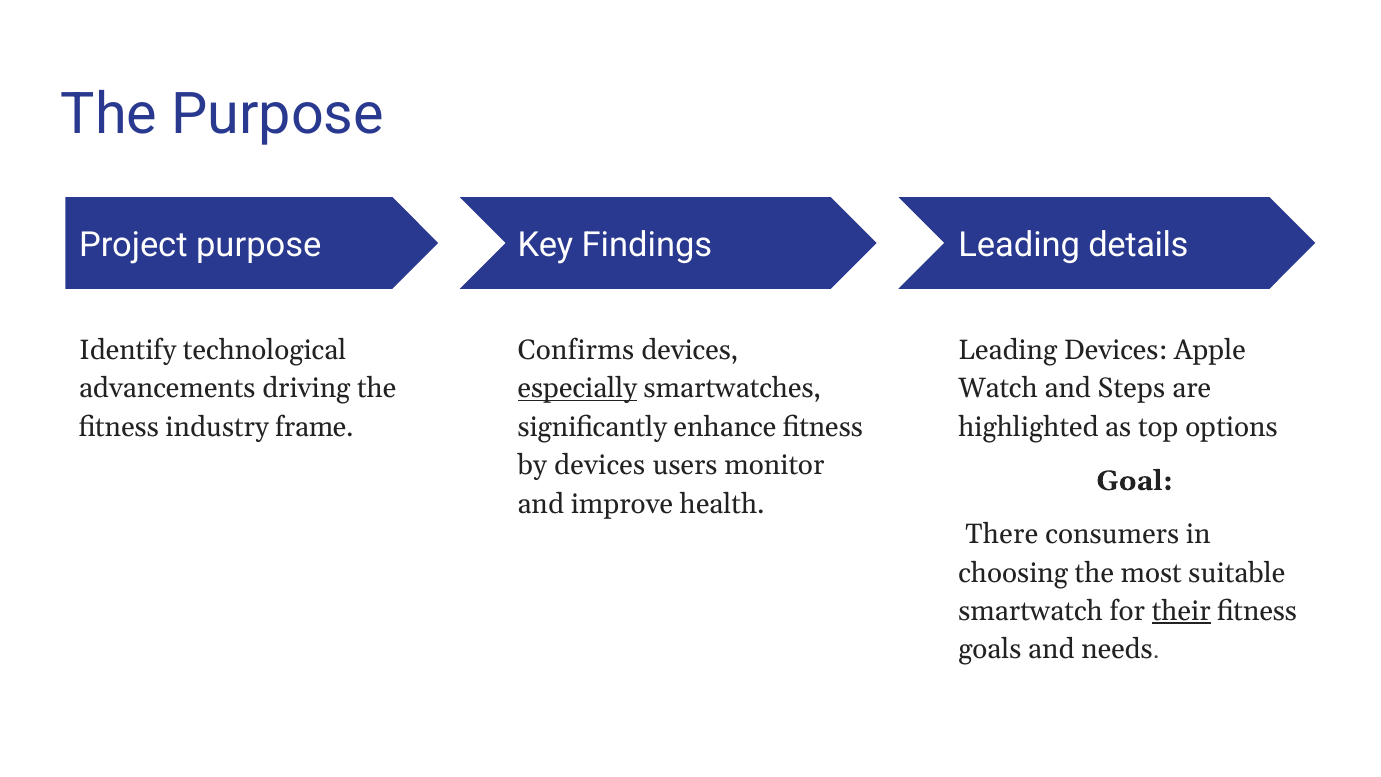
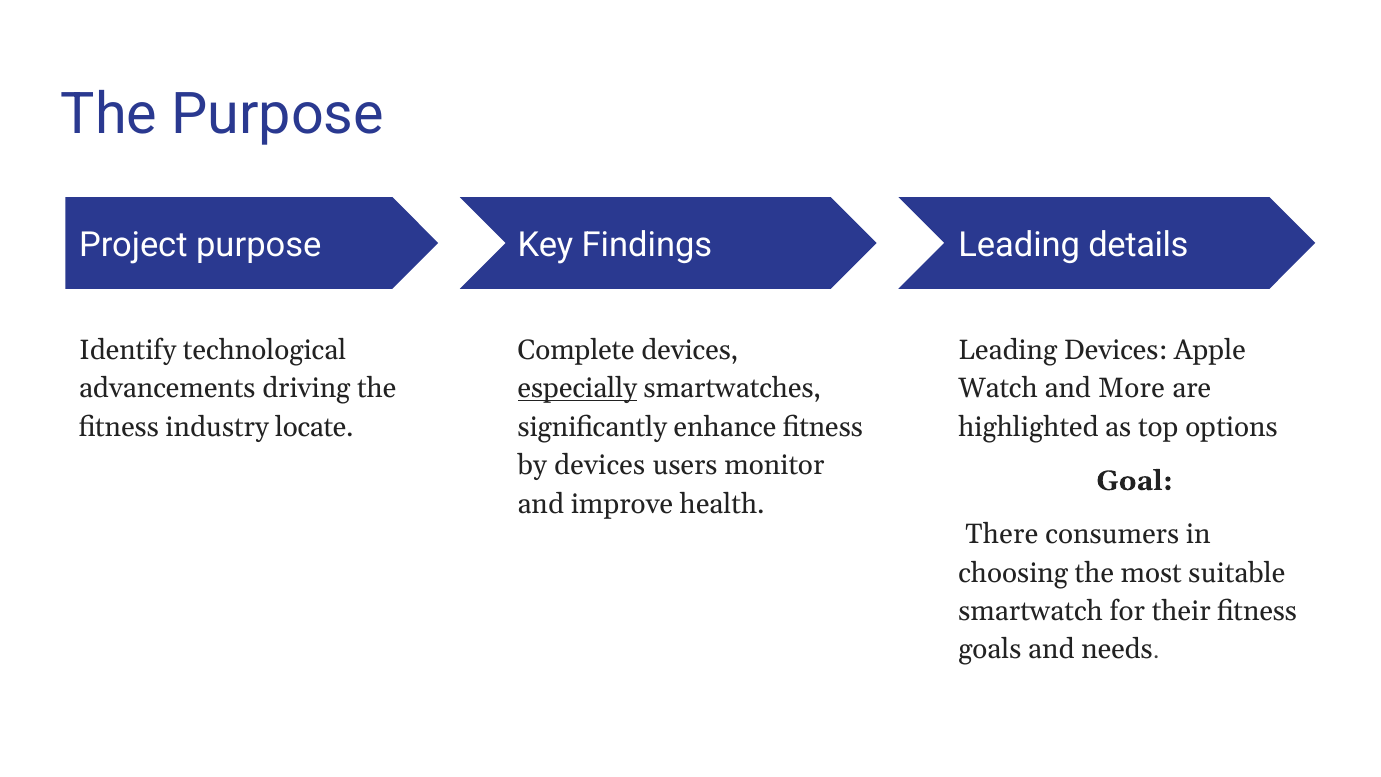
Confirms: Confirms -> Complete
Steps: Steps -> More
frame: frame -> locate
their underline: present -> none
